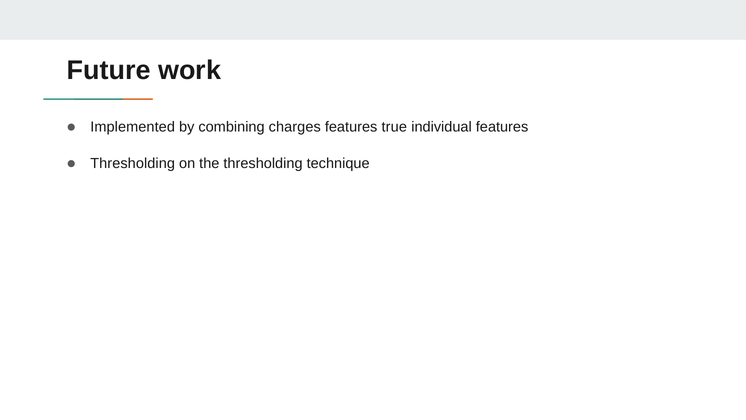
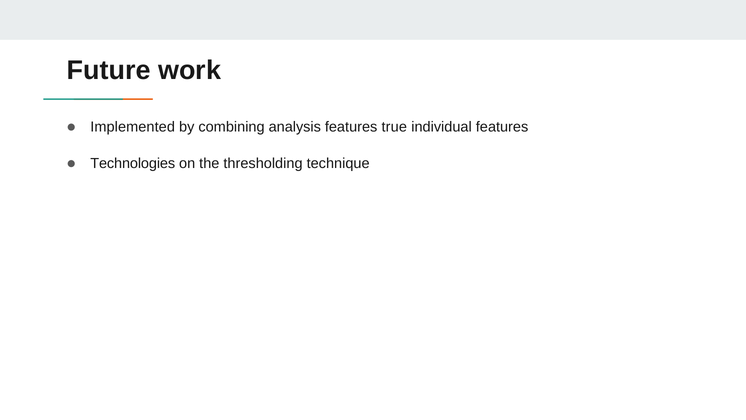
charges: charges -> analysis
Thresholding at (133, 163): Thresholding -> Technologies
